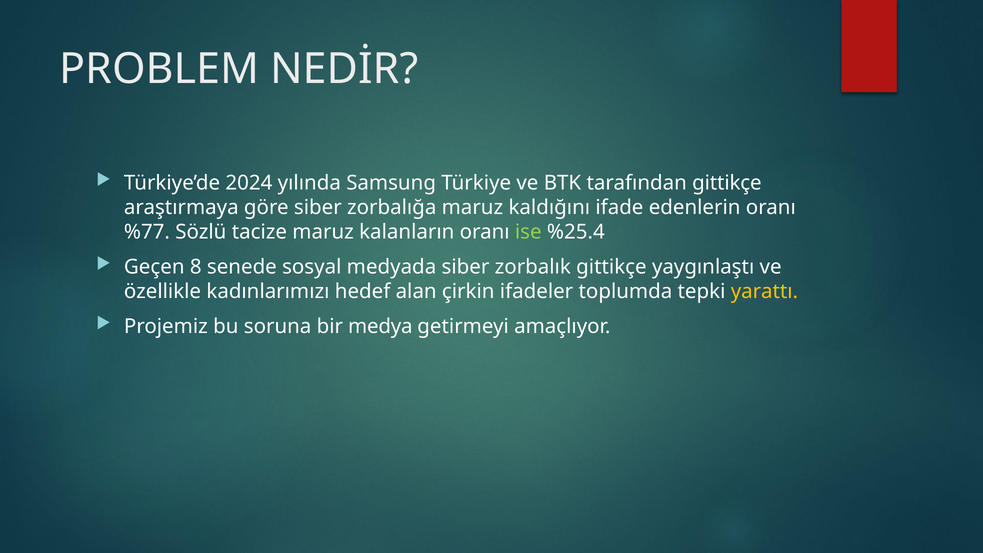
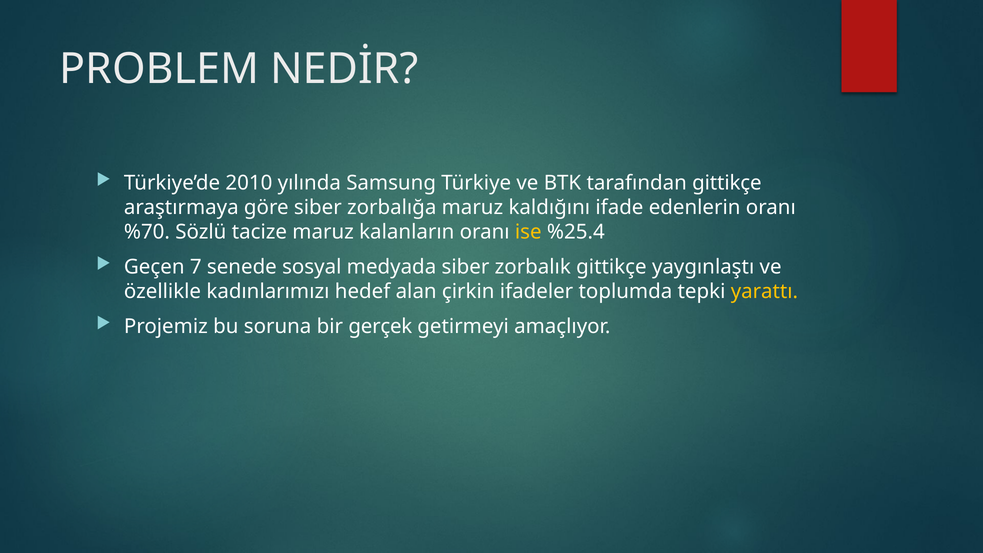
2024: 2024 -> 2010
%77: %77 -> %70
ise colour: light green -> yellow
8: 8 -> 7
medya: medya -> gerçek
